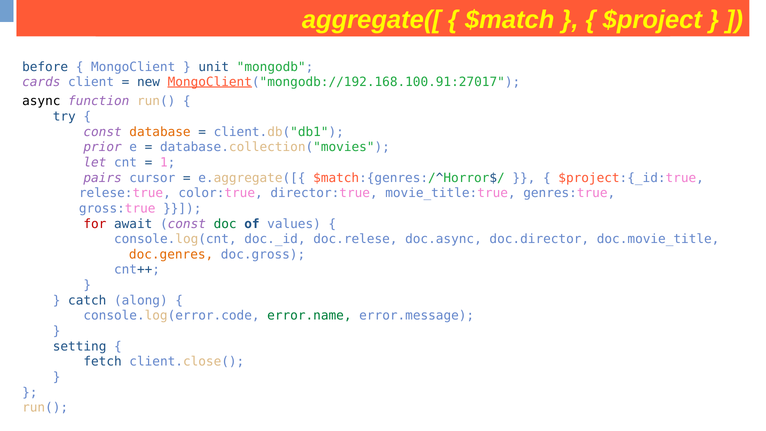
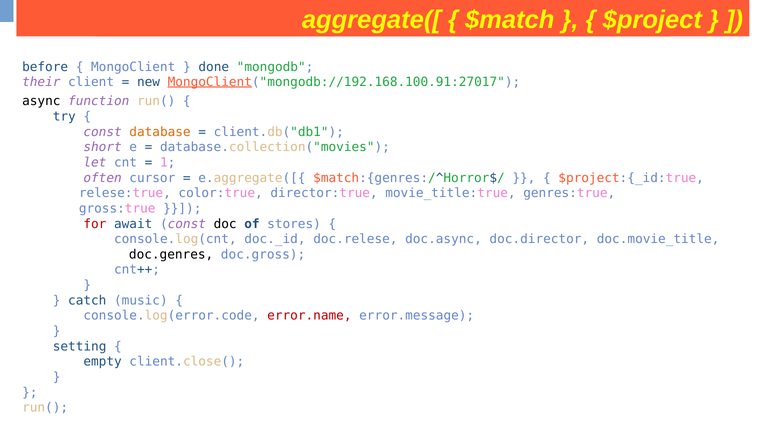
unit: unit -> done
cards: cards -> their
prior: prior -> short
pairs: pairs -> often
doc colour: green -> black
values: values -> stores
doc.genres colour: orange -> black
along: along -> music
error.name colour: green -> red
fetch: fetch -> empty
